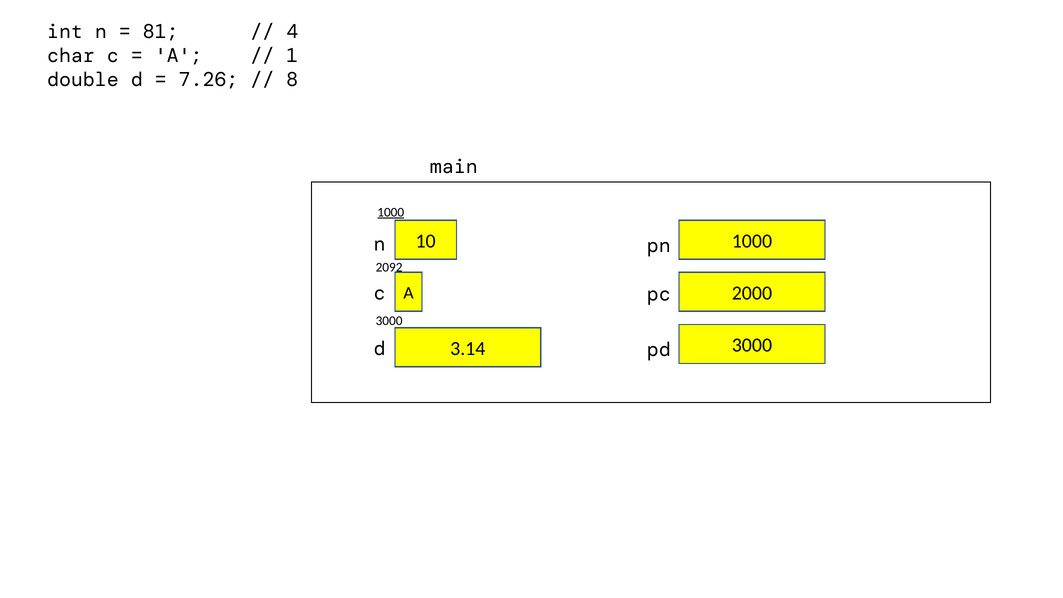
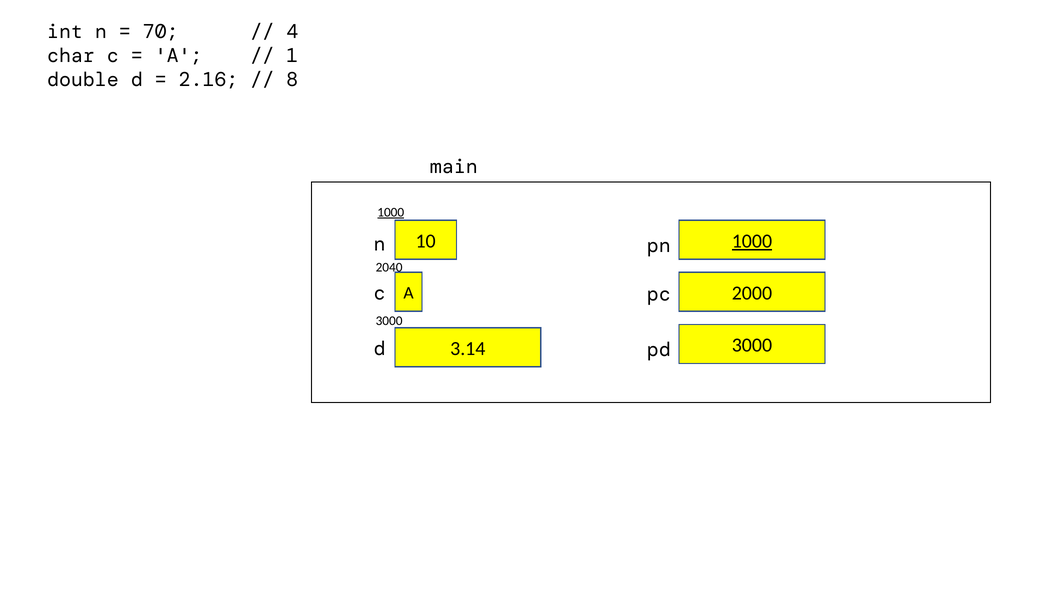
81: 81 -> 70
7.26: 7.26 -> 2.16
1000 at (752, 241) underline: none -> present
2092: 2092 -> 2040
